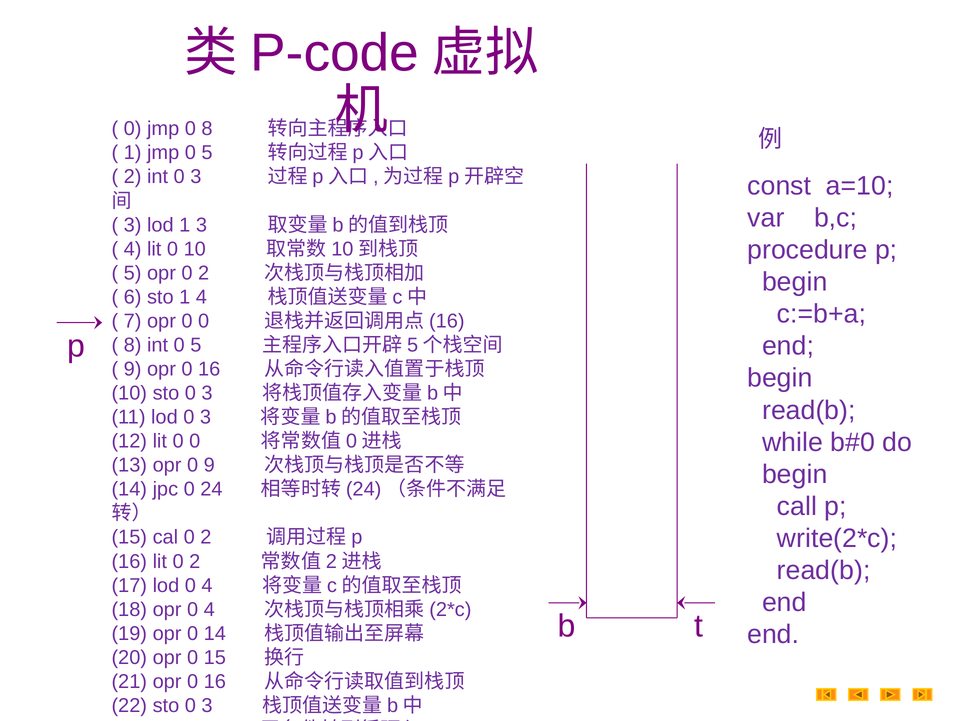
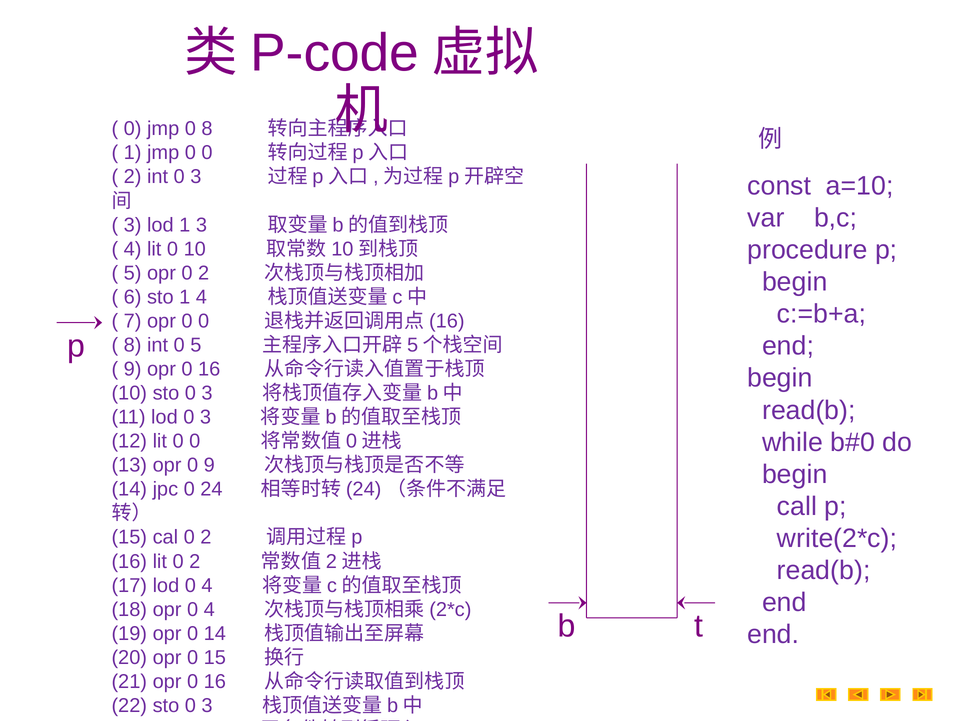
jmp 0 5: 5 -> 0
